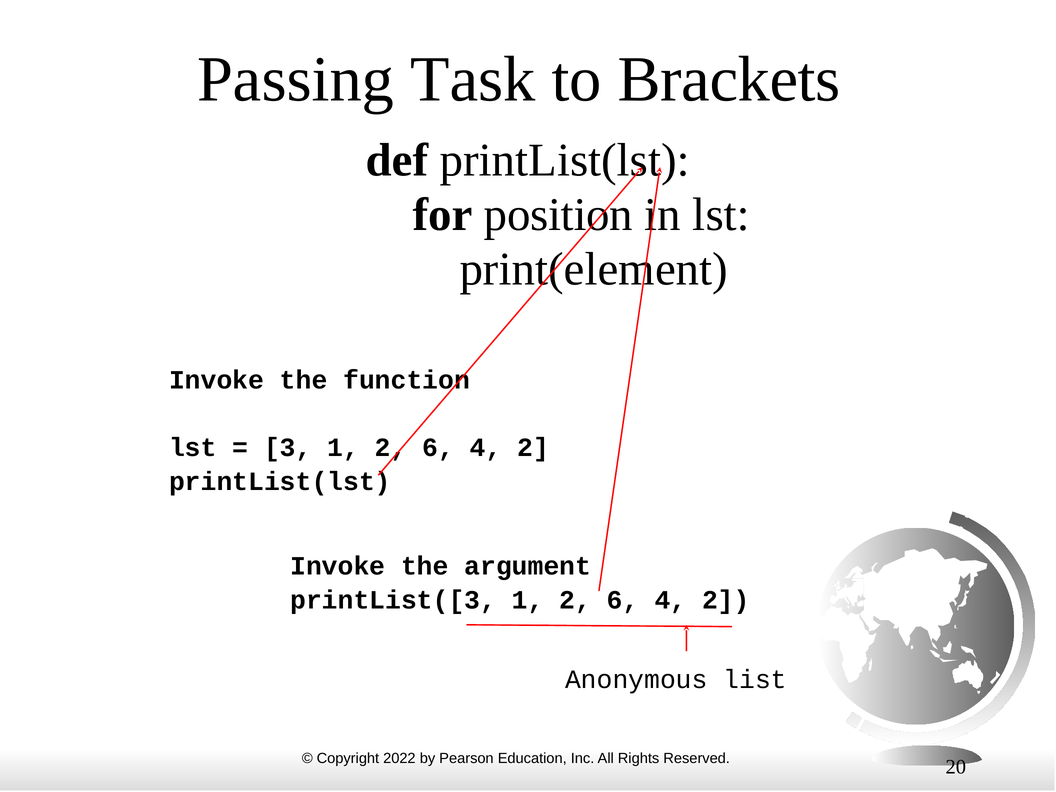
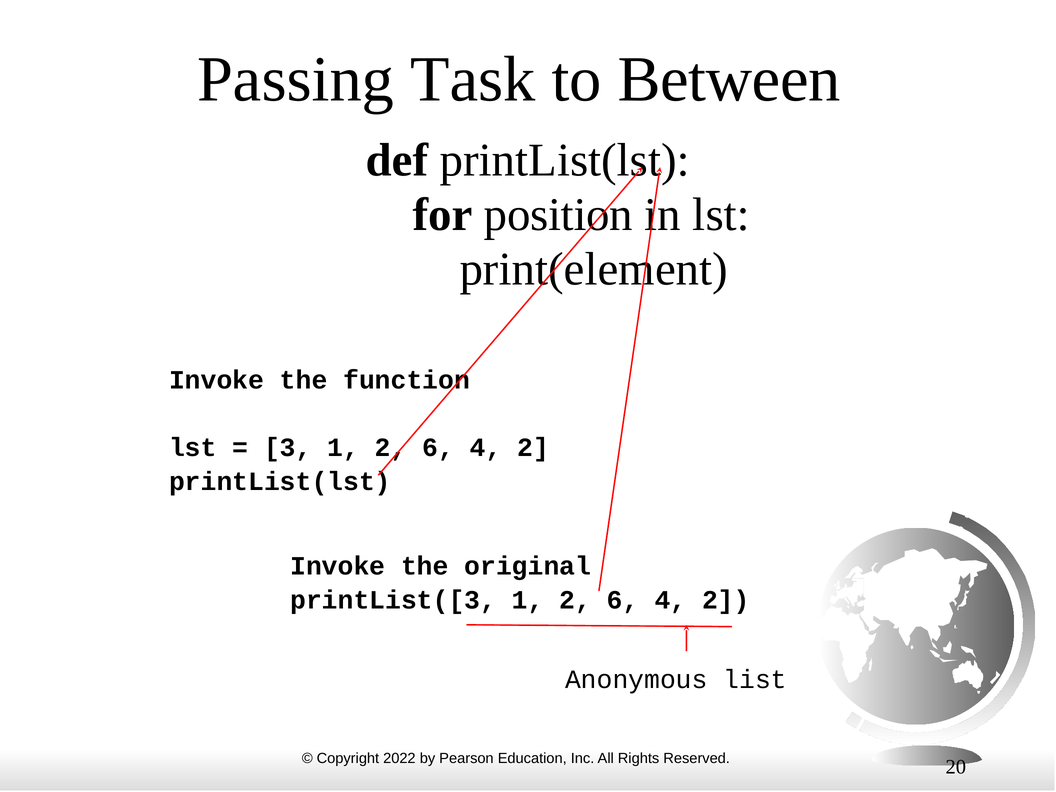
Brackets: Brackets -> Between
argument: argument -> original
